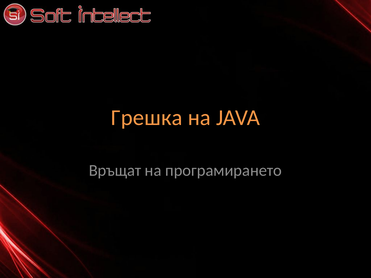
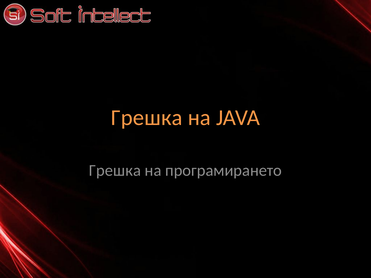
Връщат at (115, 171): Връщат -> Грешка
